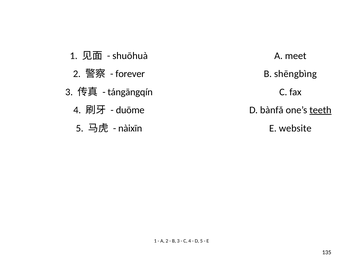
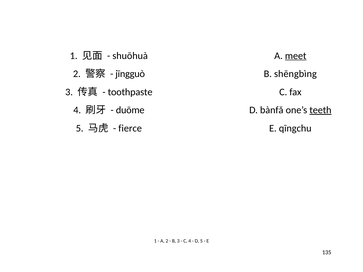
meet underline: none -> present
forever: forever -> jīngguò
tángāngqín: tángāngqín -> toothpaste
nàixīn: nàixīn -> fierce
website: website -> qīngchu
